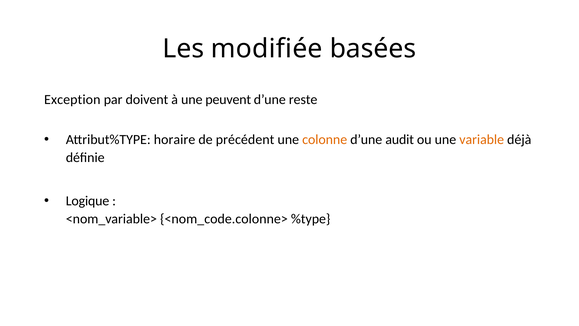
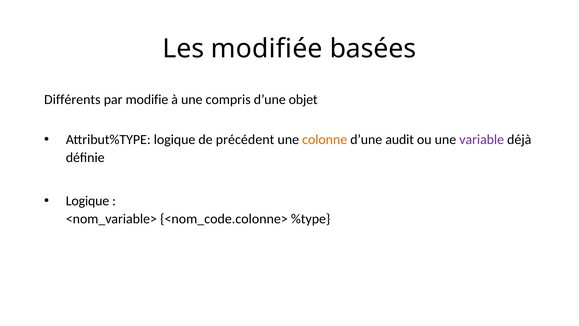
Exception: Exception -> Différents
doivent: doivent -> modifie
peuvent: peuvent -> compris
reste: reste -> objet
Attribut%TYPE horaire: horaire -> logique
variable colour: orange -> purple
